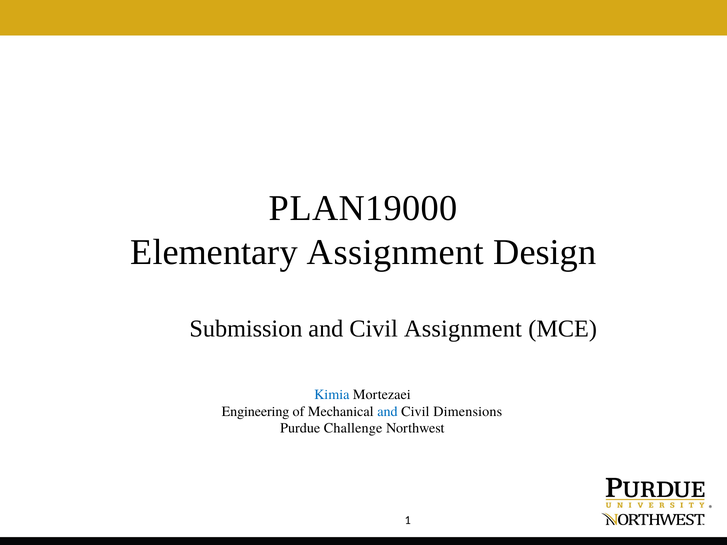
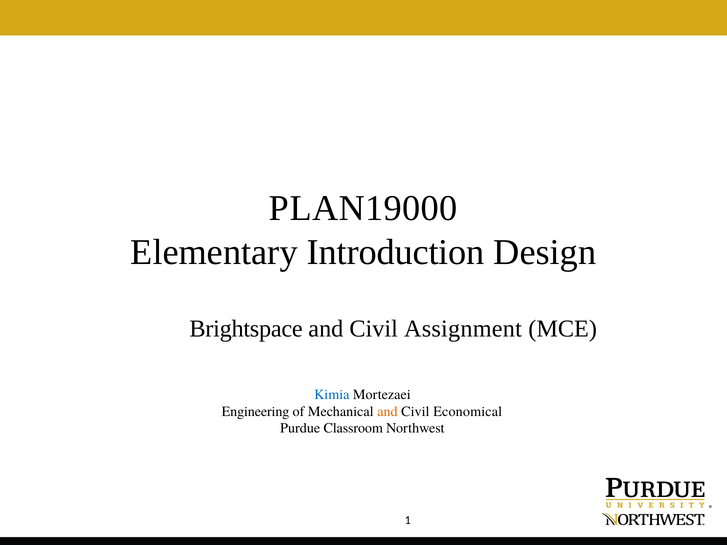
Elementary Assignment: Assignment -> Introduction
Submission: Submission -> Brightspace
and at (387, 412) colour: blue -> orange
Dimensions: Dimensions -> Economical
Challenge: Challenge -> Classroom
